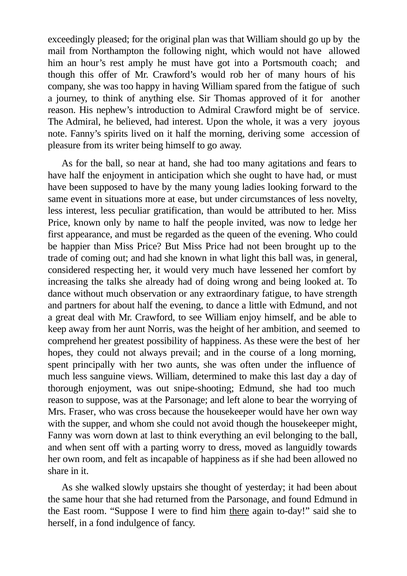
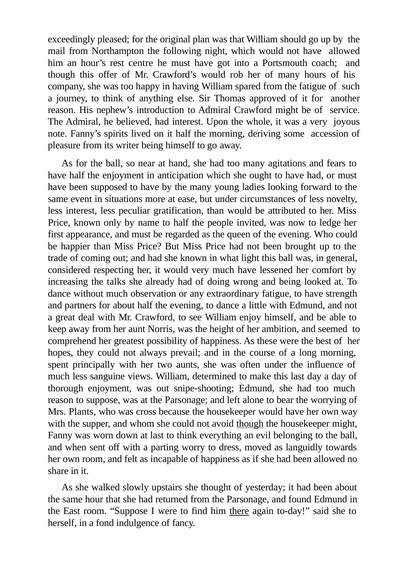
amply: amply -> centre
Fraser: Fraser -> Plants
though at (250, 424) underline: none -> present
